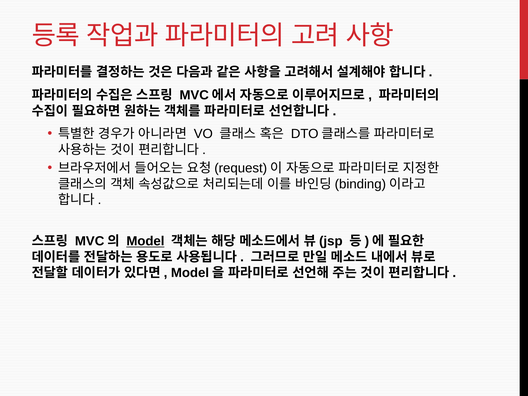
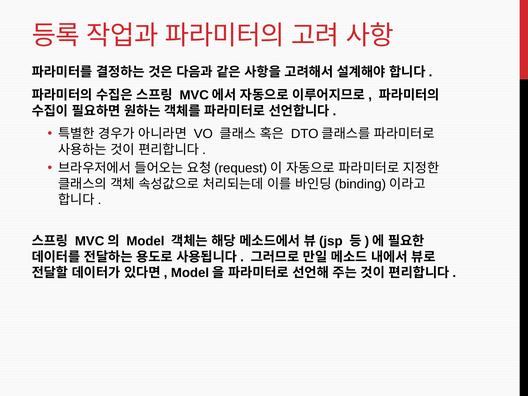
Model underline: present -> none
